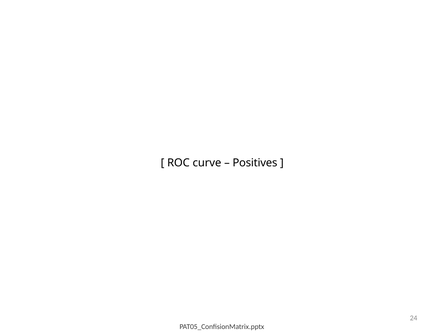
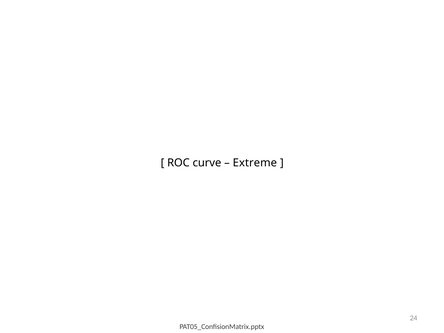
Positives: Positives -> Extreme
